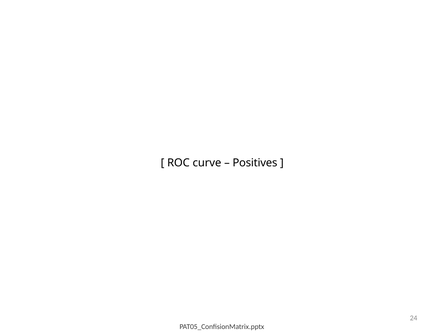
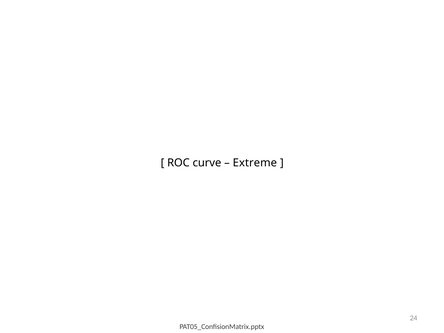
Positives: Positives -> Extreme
